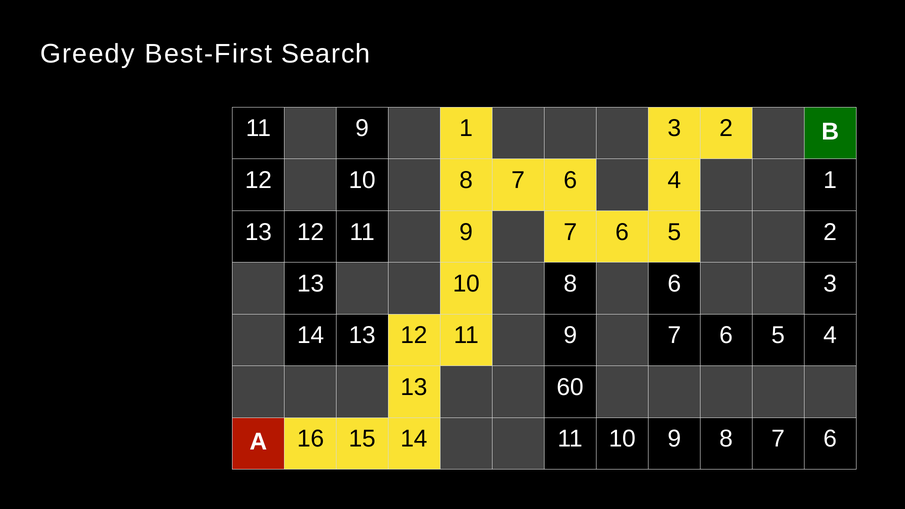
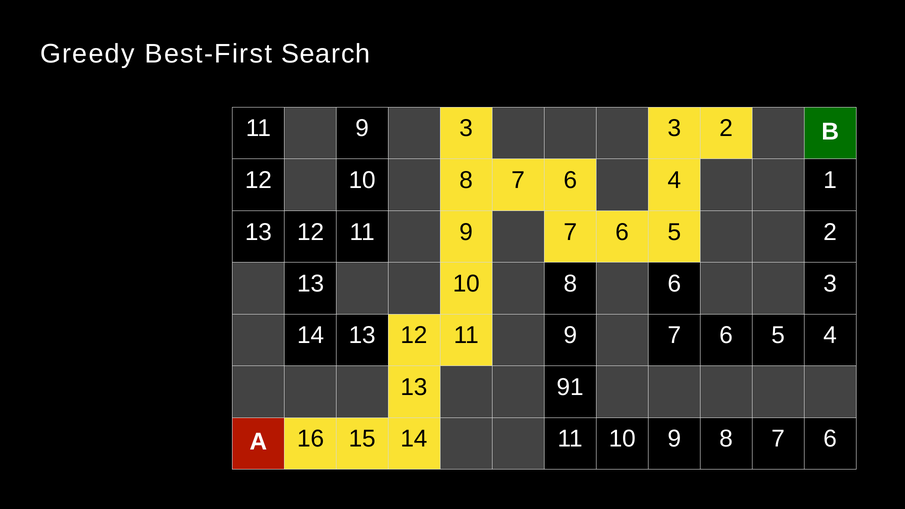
9 1: 1 -> 3
60: 60 -> 91
